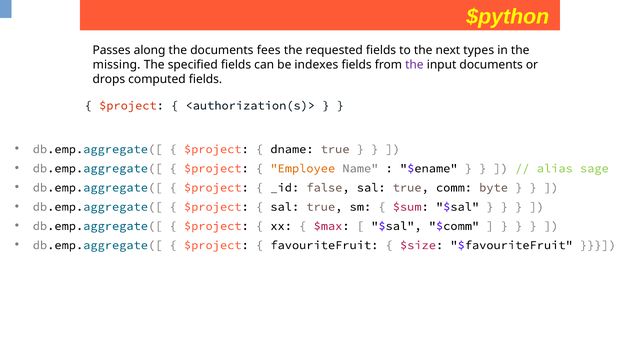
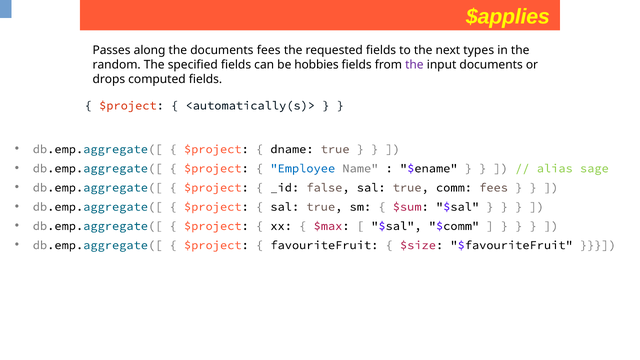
$python: $python -> $applies
missing: missing -> random
indexes: indexes -> hobbies
<authorization(s)>: <authorization(s)> -> <automatically(s)>
Employee colour: orange -> blue
comm byte: byte -> fees
